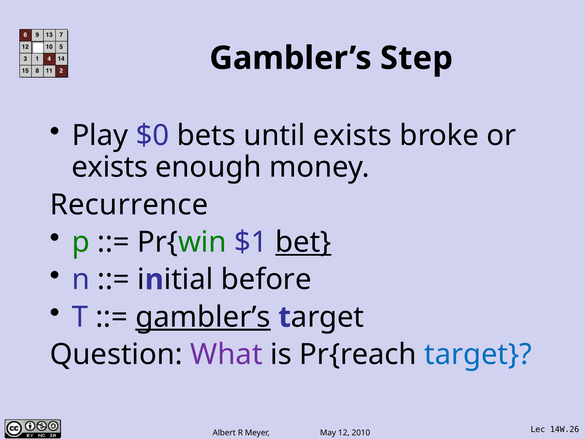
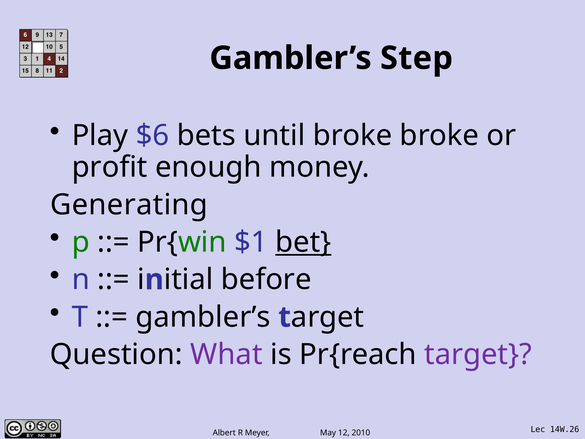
$0: $0 -> $6
until exists: exists -> broke
exists at (110, 167): exists -> profit
Recurrence: Recurrence -> Generating
gambler’s at (203, 317) underline: present -> none
target colour: blue -> purple
